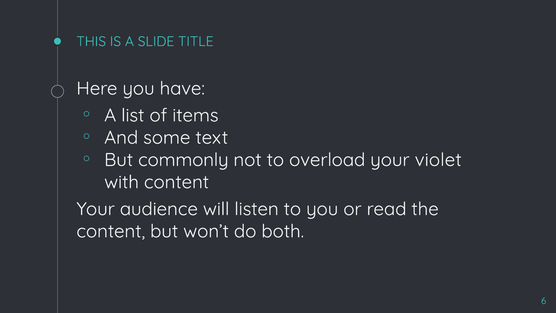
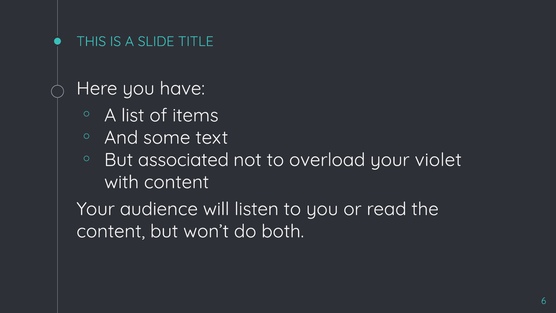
commonly: commonly -> associated
